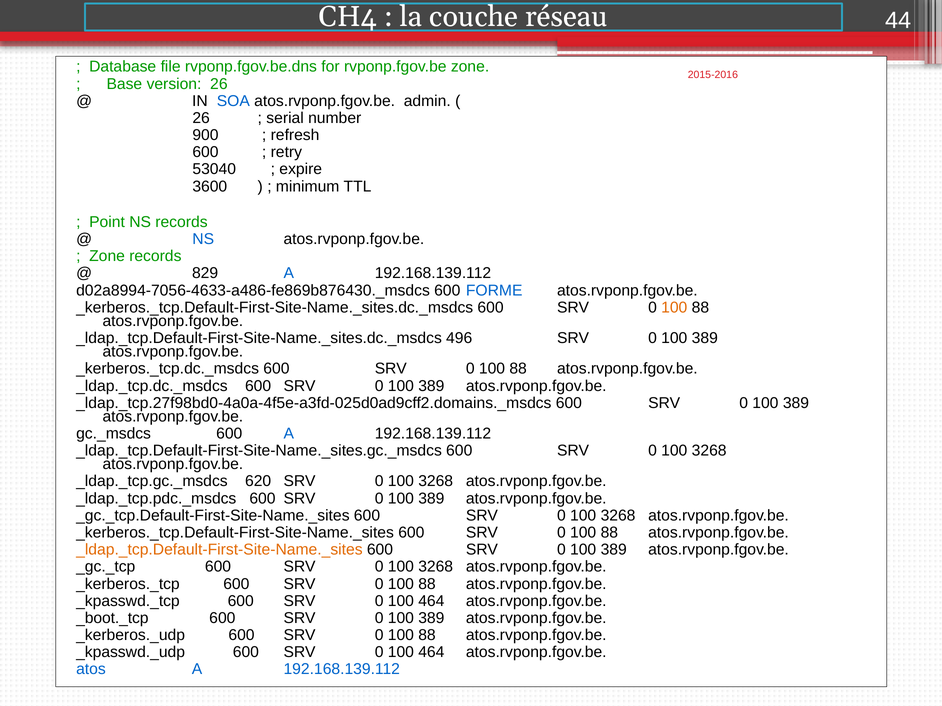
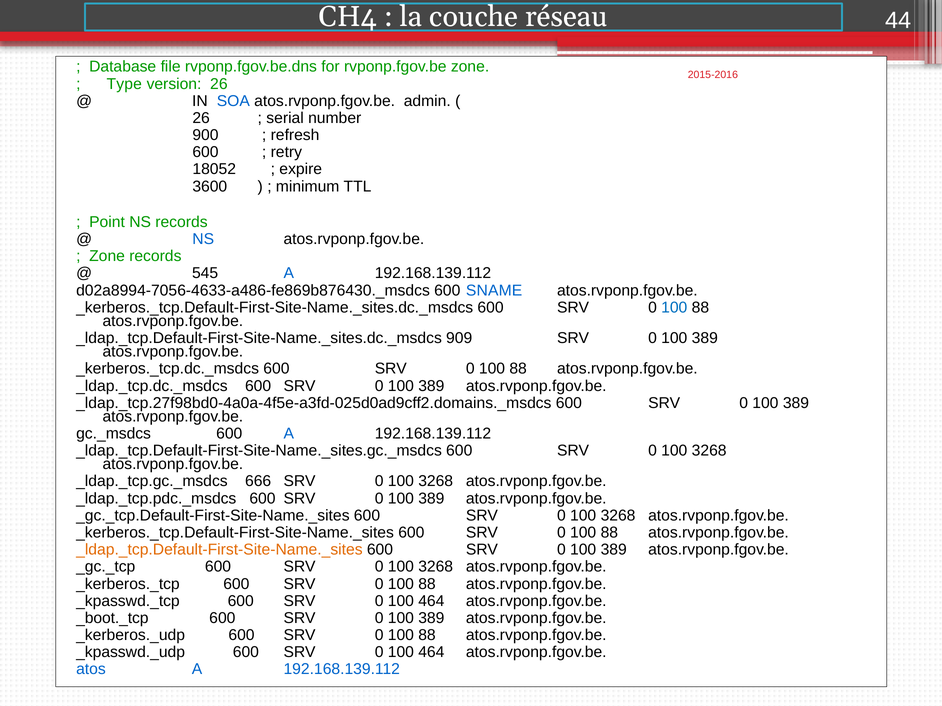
Base: Base -> Type
53040: 53040 -> 18052
829: 829 -> 545
FORME: FORME -> SNAME
100 at (674, 308) colour: orange -> blue
496: 496 -> 909
620: 620 -> 666
